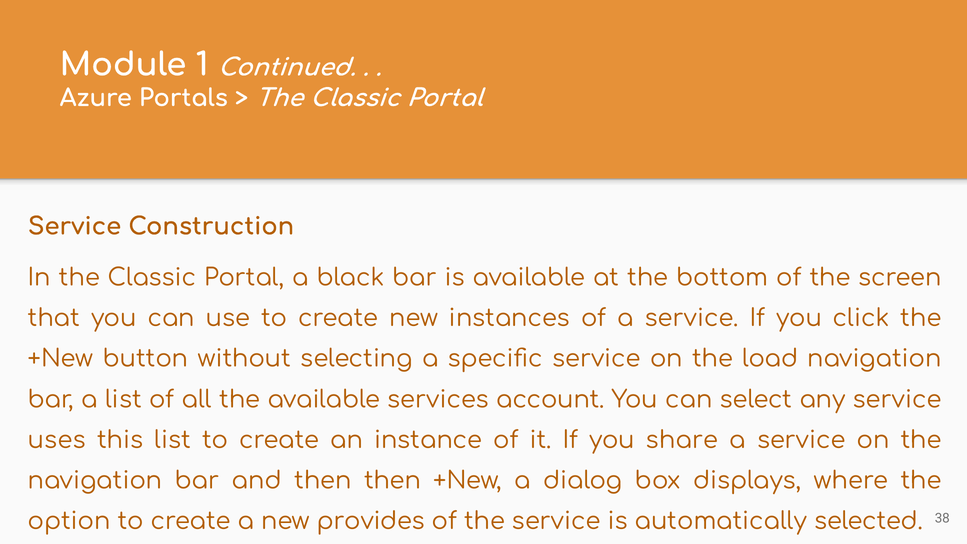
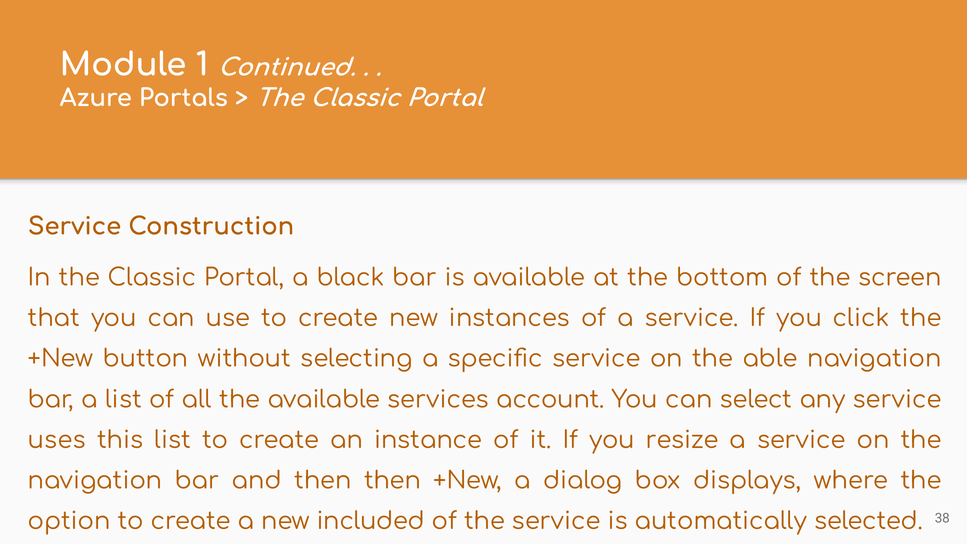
load: load -> able
share: share -> resize
provides: provides -> included
